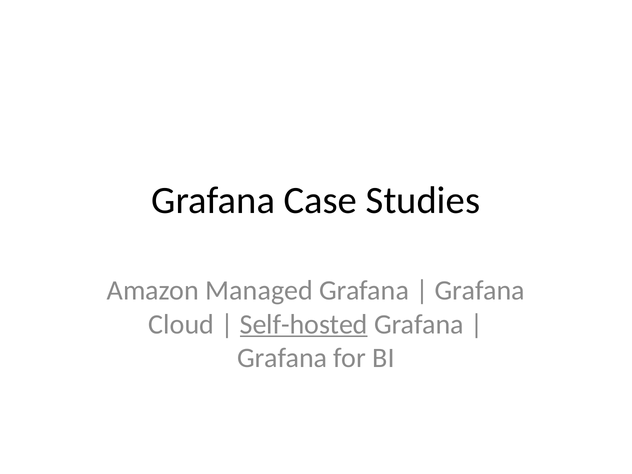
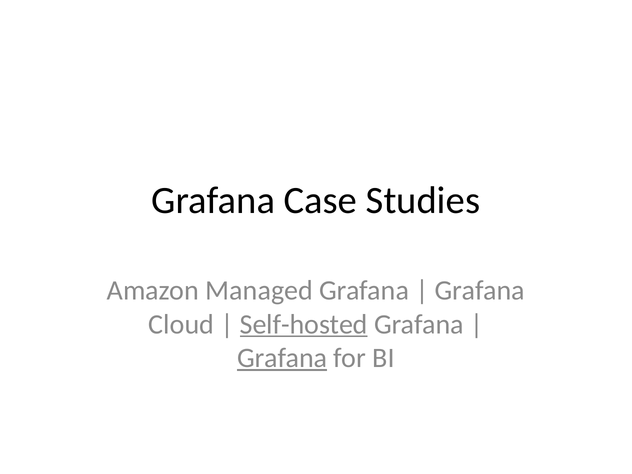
Grafana at (282, 358) underline: none -> present
